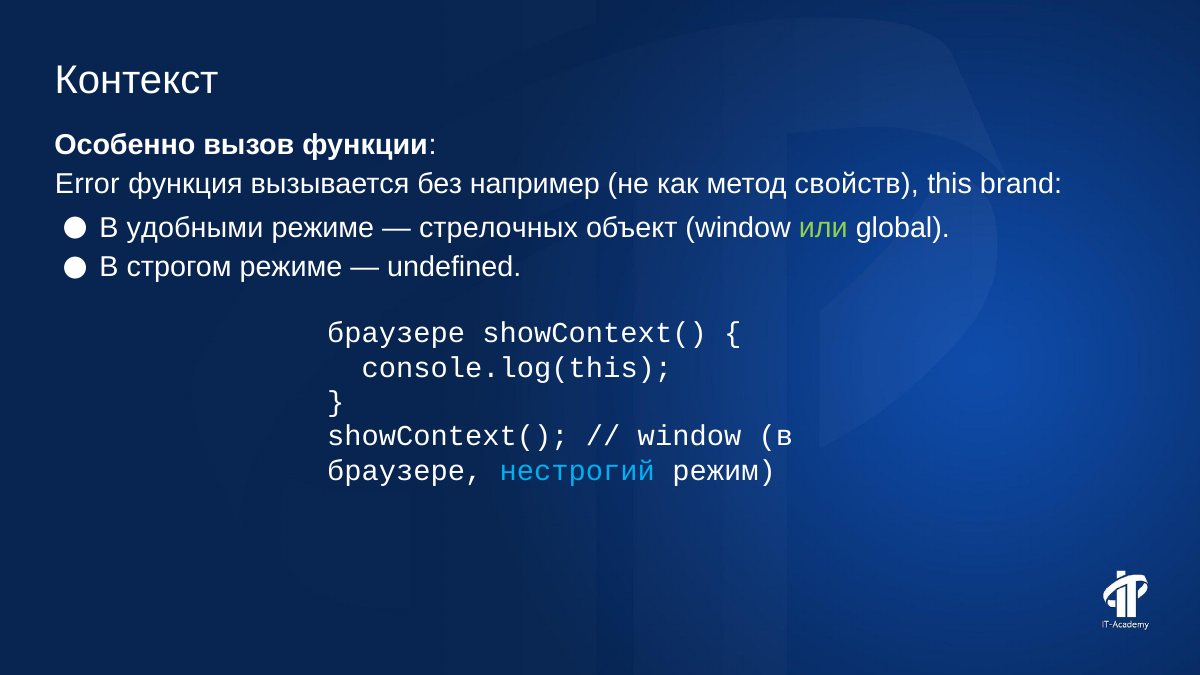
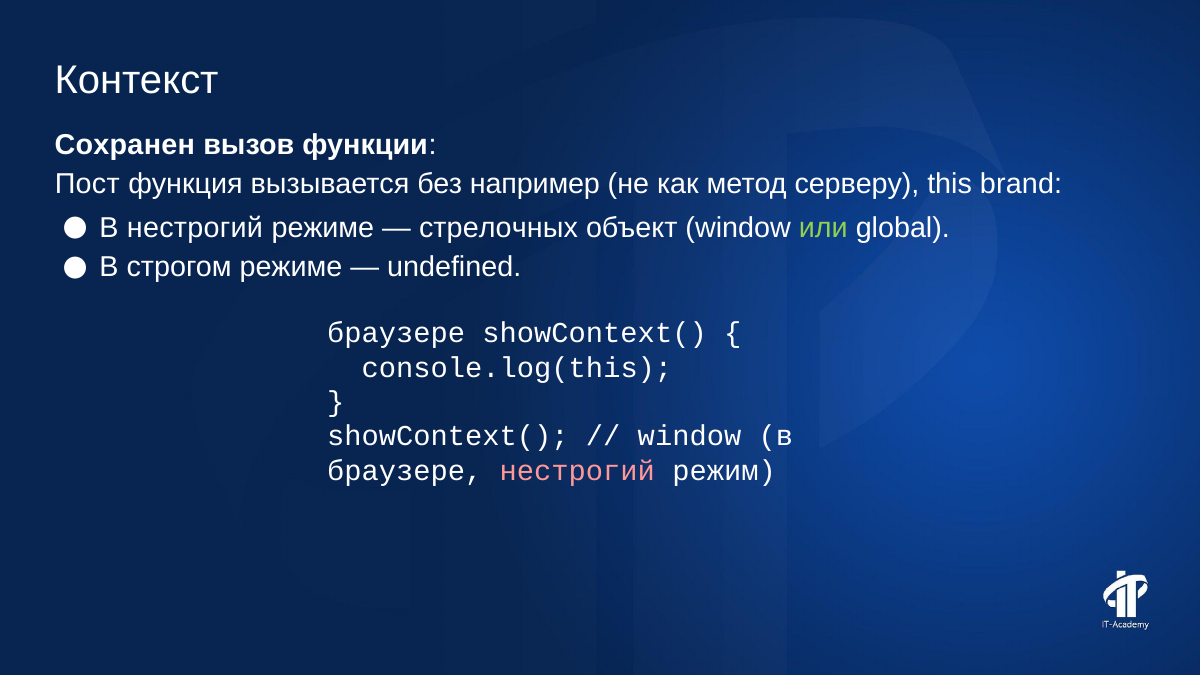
Особенно: Особенно -> Сохранен
Error: Error -> Пост
свойств: свойств -> серверу
В удобными: удобными -> нестрогий
нестрогий at (577, 471) colour: light blue -> pink
